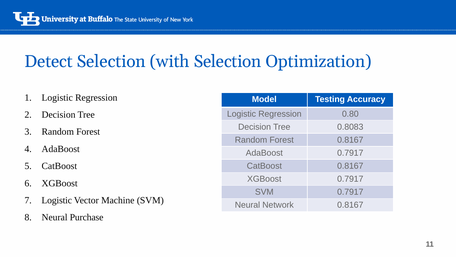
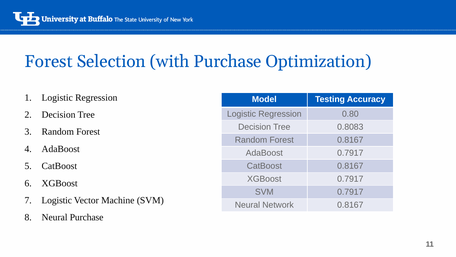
Detect at (49, 61): Detect -> Forest
with Selection: Selection -> Purchase
